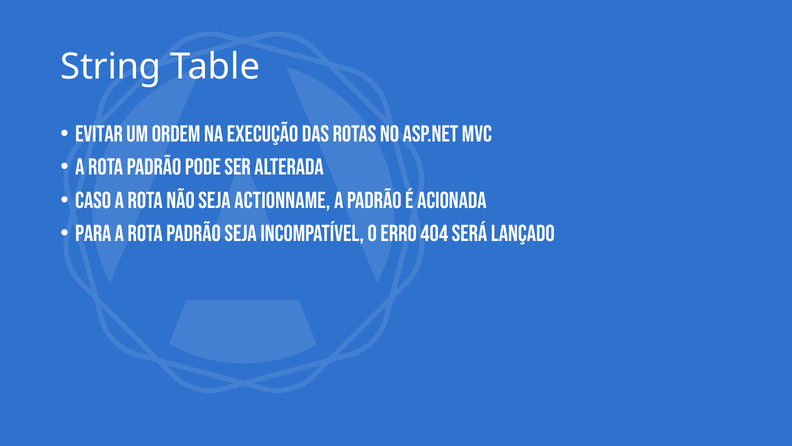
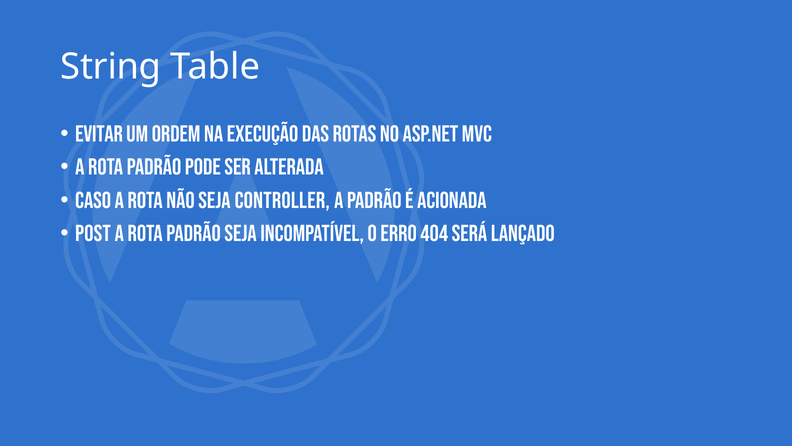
actionname: actionname -> controller
Para: Para -> Post
